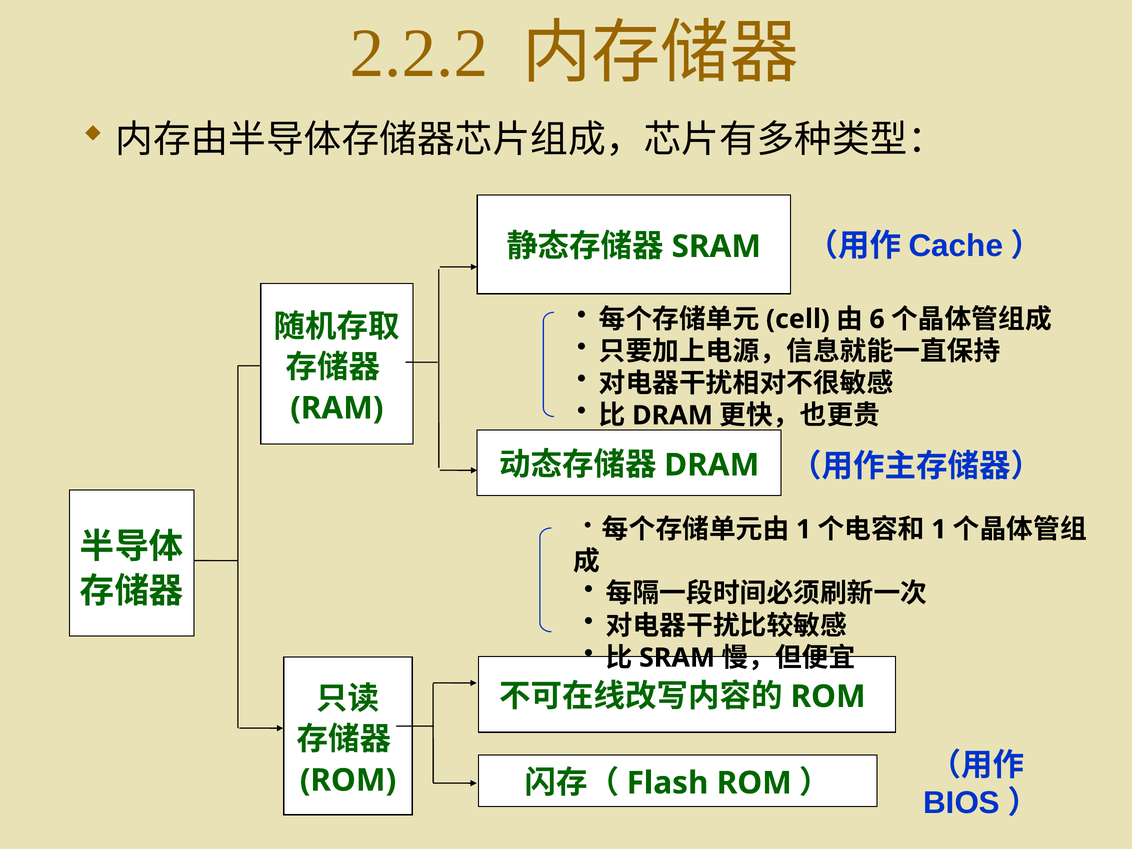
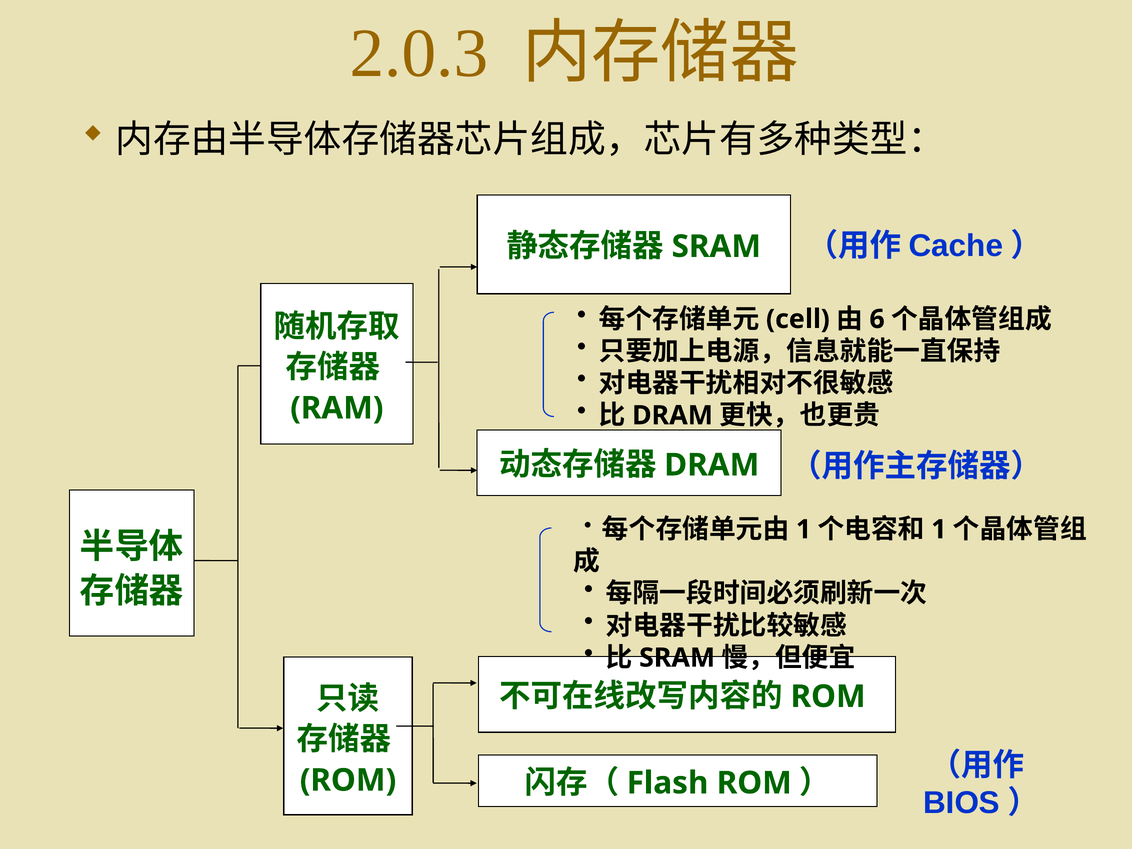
2.2.2: 2.2.2 -> 2.0.3
